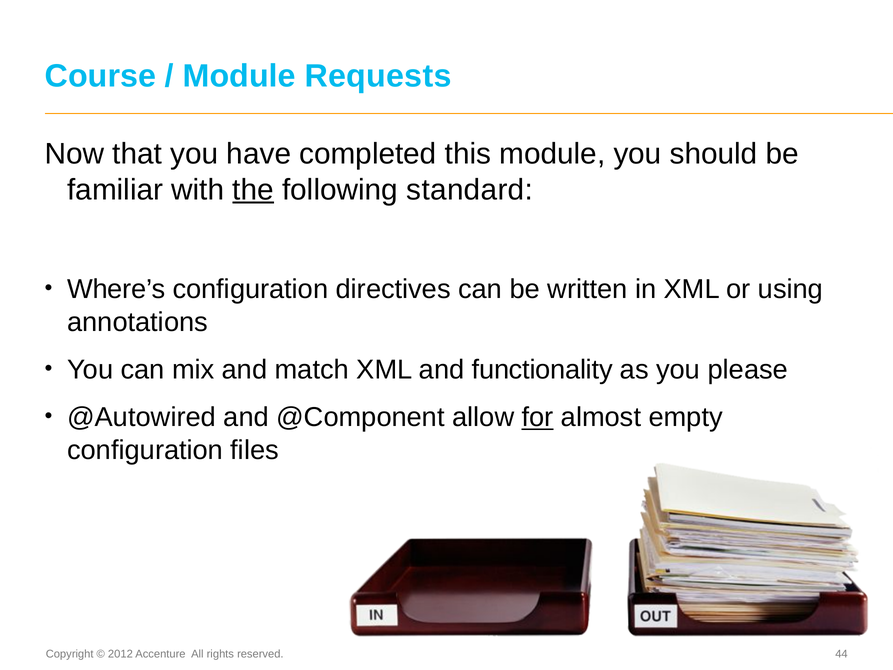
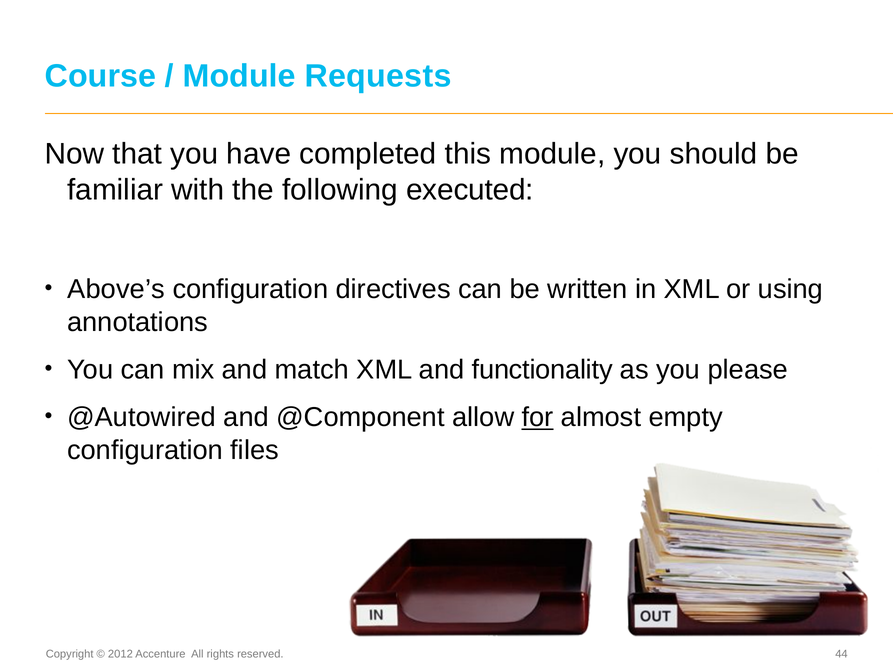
the underline: present -> none
standard: standard -> executed
Where’s: Where’s -> Above’s
